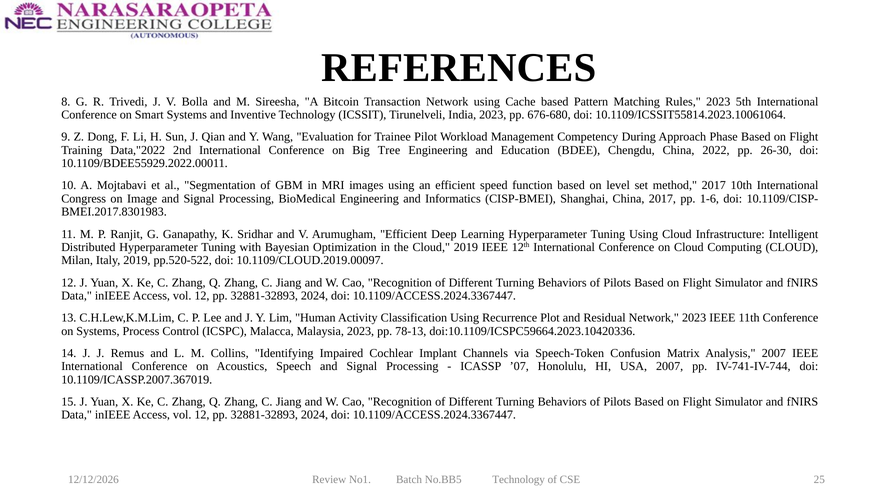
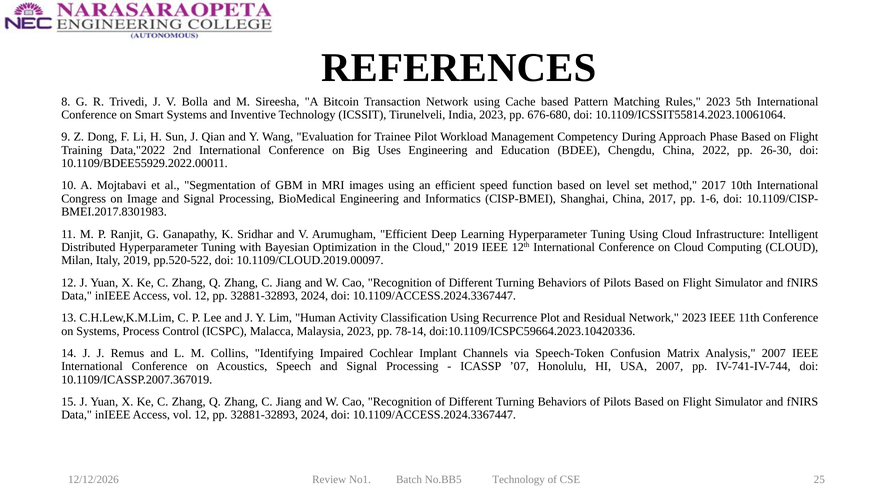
Tree: Tree -> Uses
78-13: 78-13 -> 78-14
